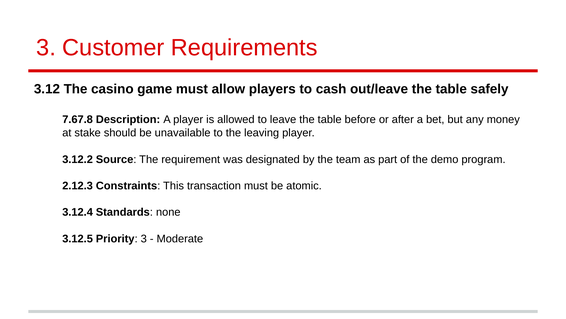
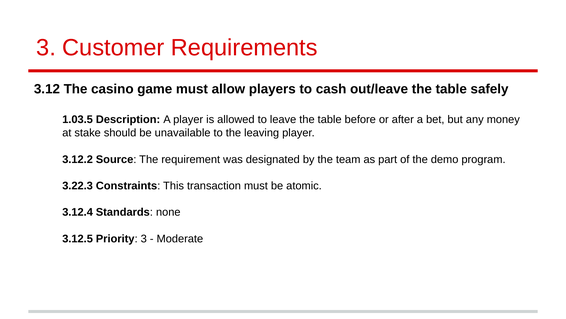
7.67.8: 7.67.8 -> 1.03.5
2.12.3: 2.12.3 -> 3.22.3
